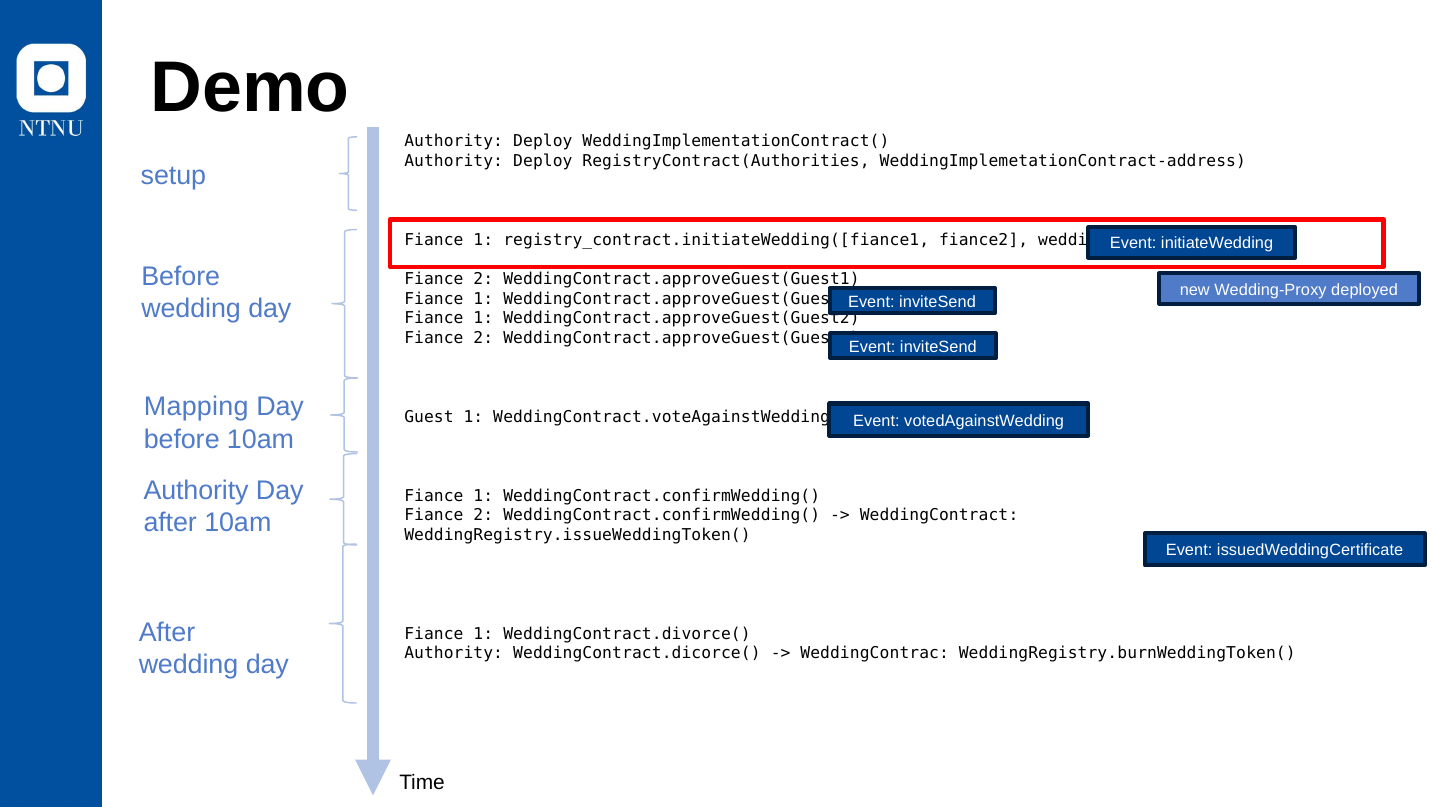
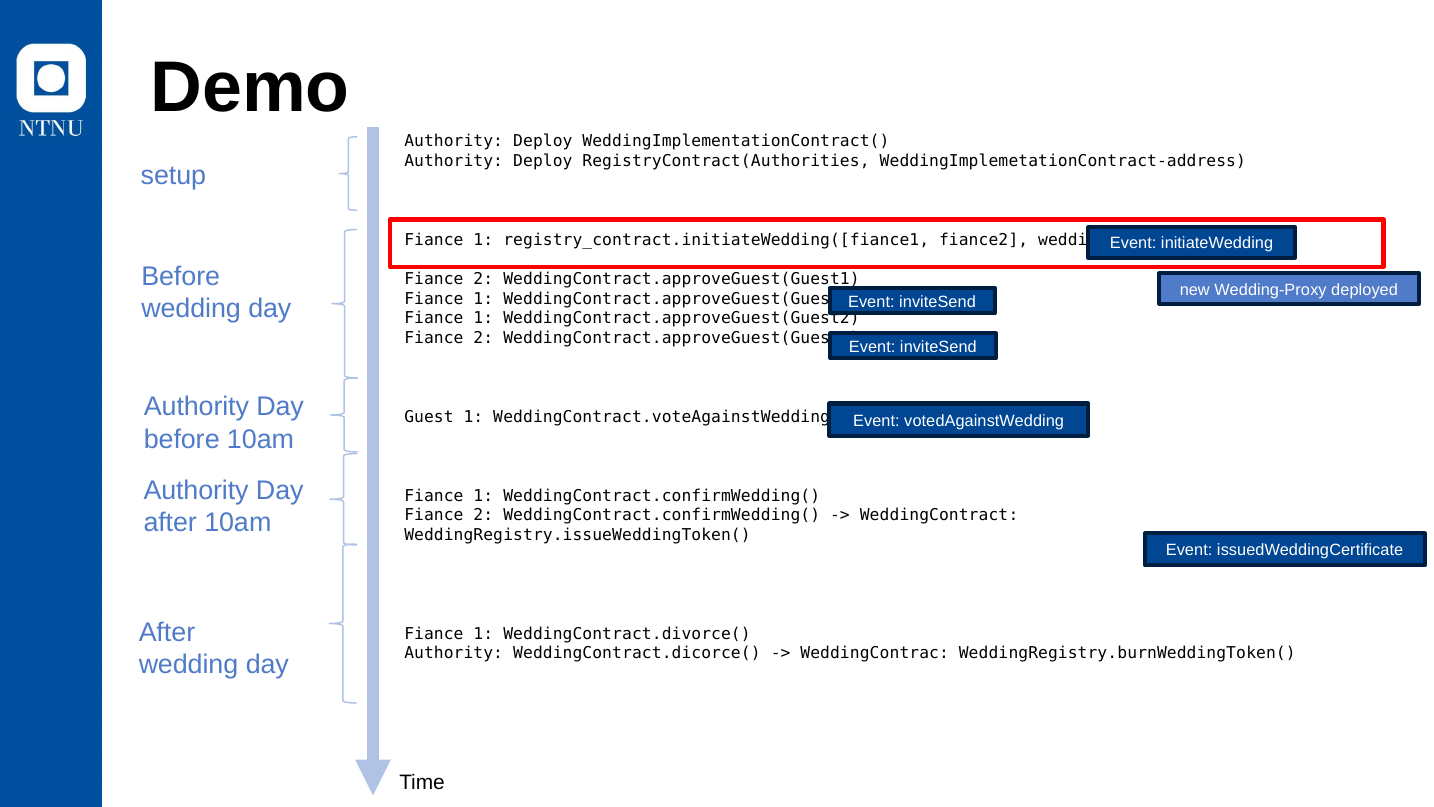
Mapping at (196, 407): Mapping -> Authority
